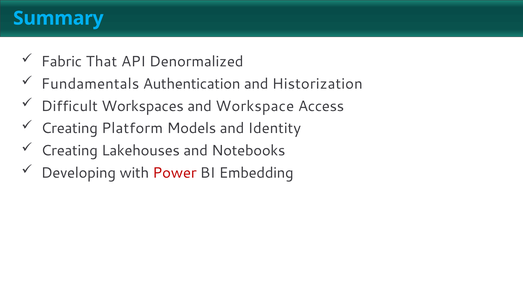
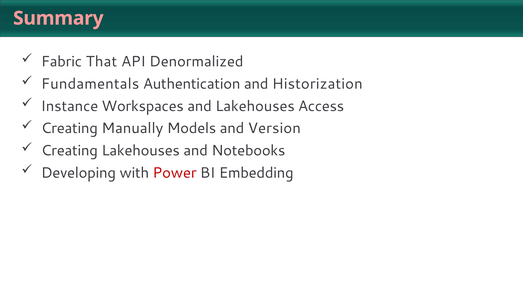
Summary colour: light blue -> pink
Difficult: Difficult -> Instance
and Workspace: Workspace -> Lakehouses
Platform: Platform -> Manually
Identity: Identity -> Version
